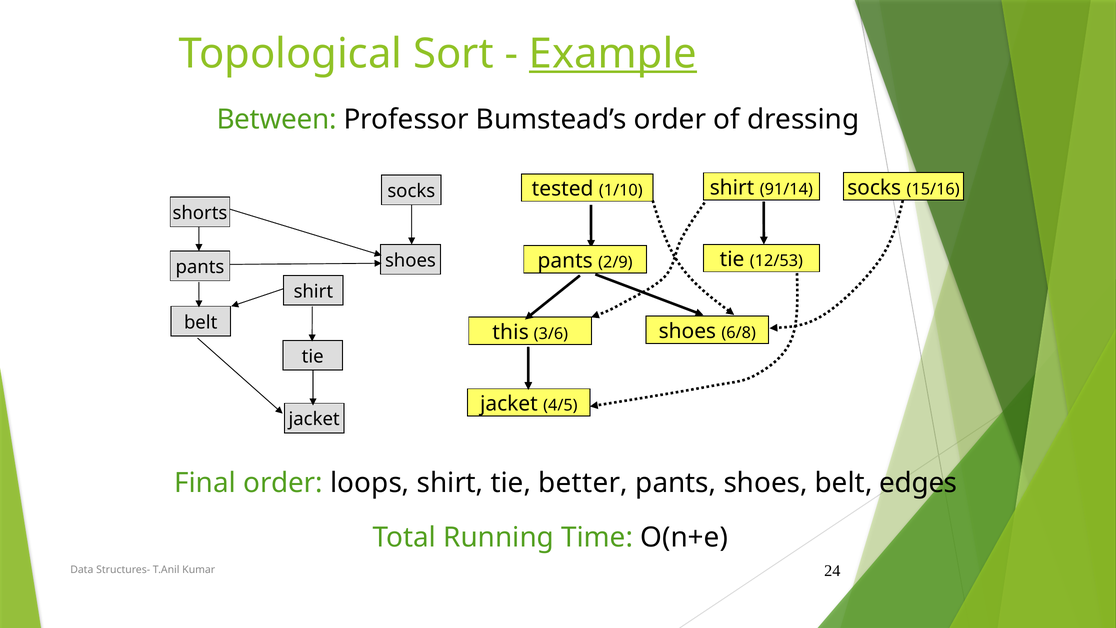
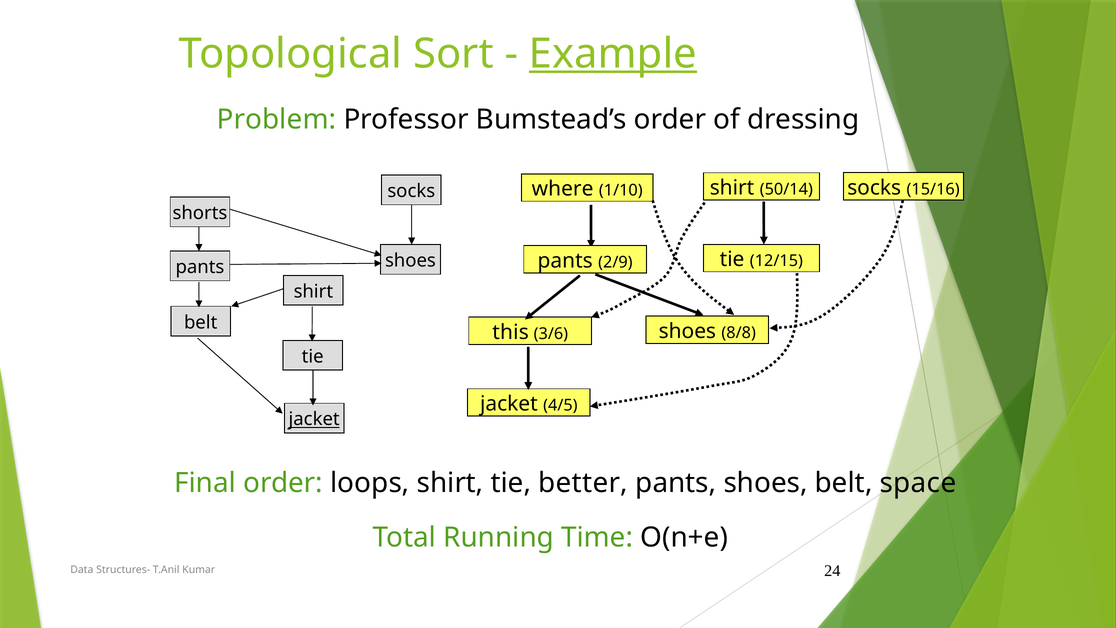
Between: Between -> Problem
91/14: 91/14 -> 50/14
tested: tested -> where
12/53: 12/53 -> 12/15
6/8: 6/8 -> 8/8
jacket at (314, 419) underline: none -> present
edges: edges -> space
